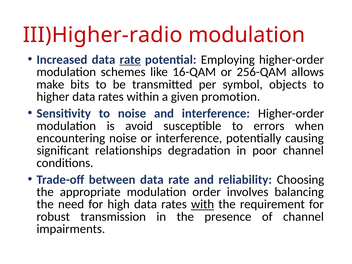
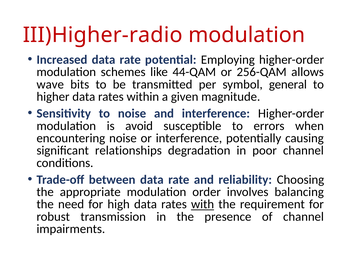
rate at (130, 60) underline: present -> none
16-QAM: 16-QAM -> 44-QAM
make: make -> wave
objects: objects -> general
promotion: promotion -> magnitude
